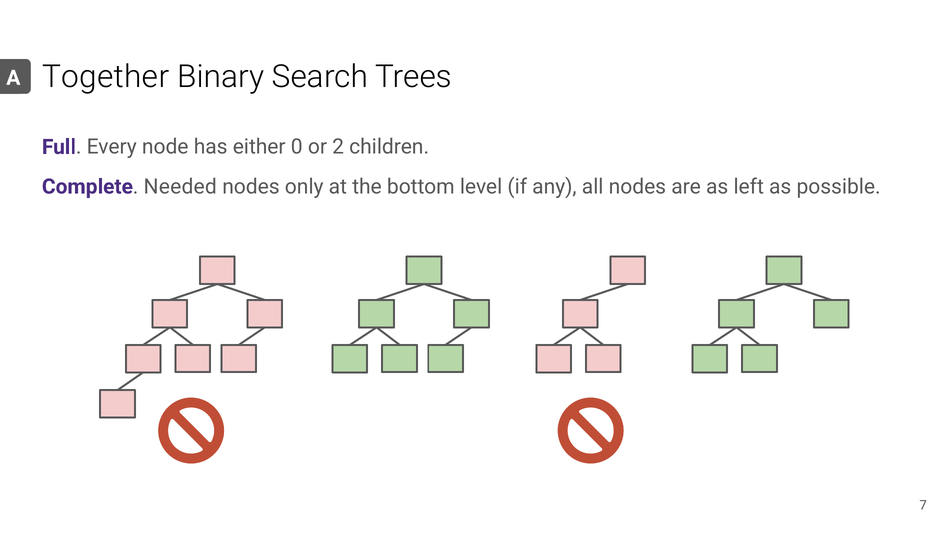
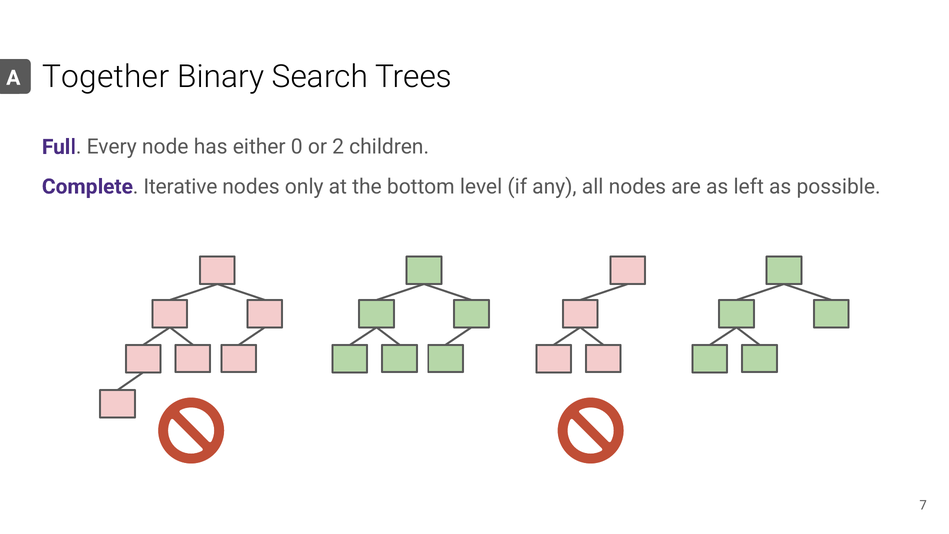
Needed: Needed -> Iterative
